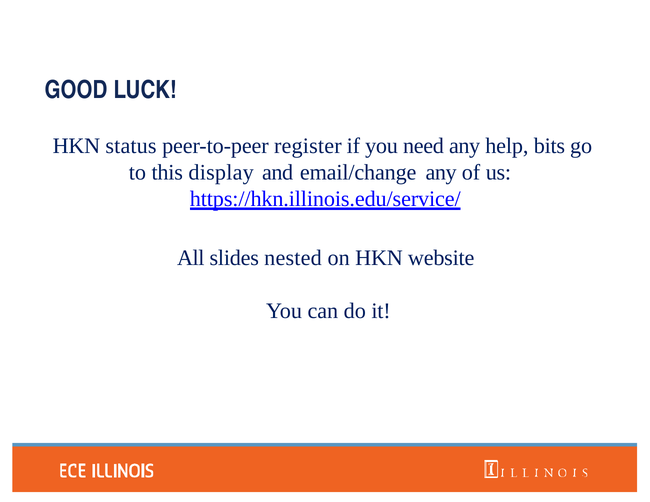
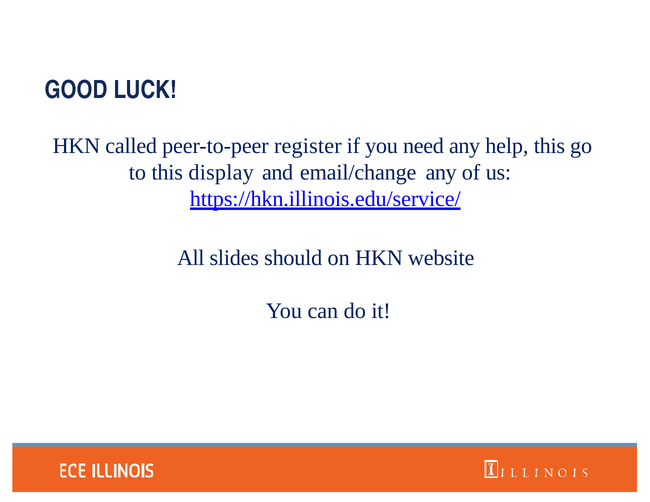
status: status -> called
help bits: bits -> this
nested: nested -> should
